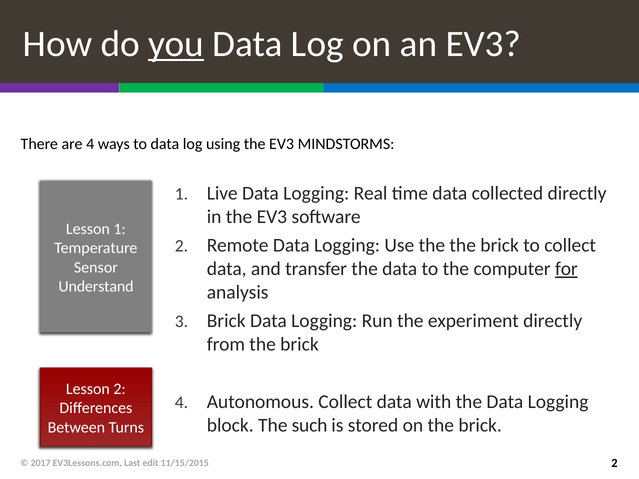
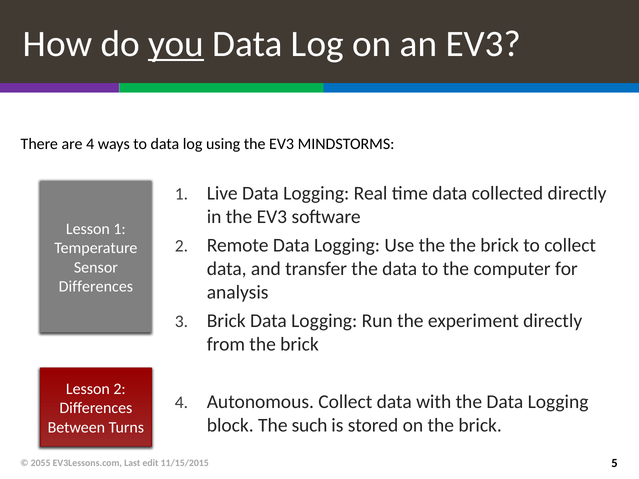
for underline: present -> none
Understand at (96, 287): Understand -> Differences
2017: 2017 -> 2055
11/15/2015 2: 2 -> 5
